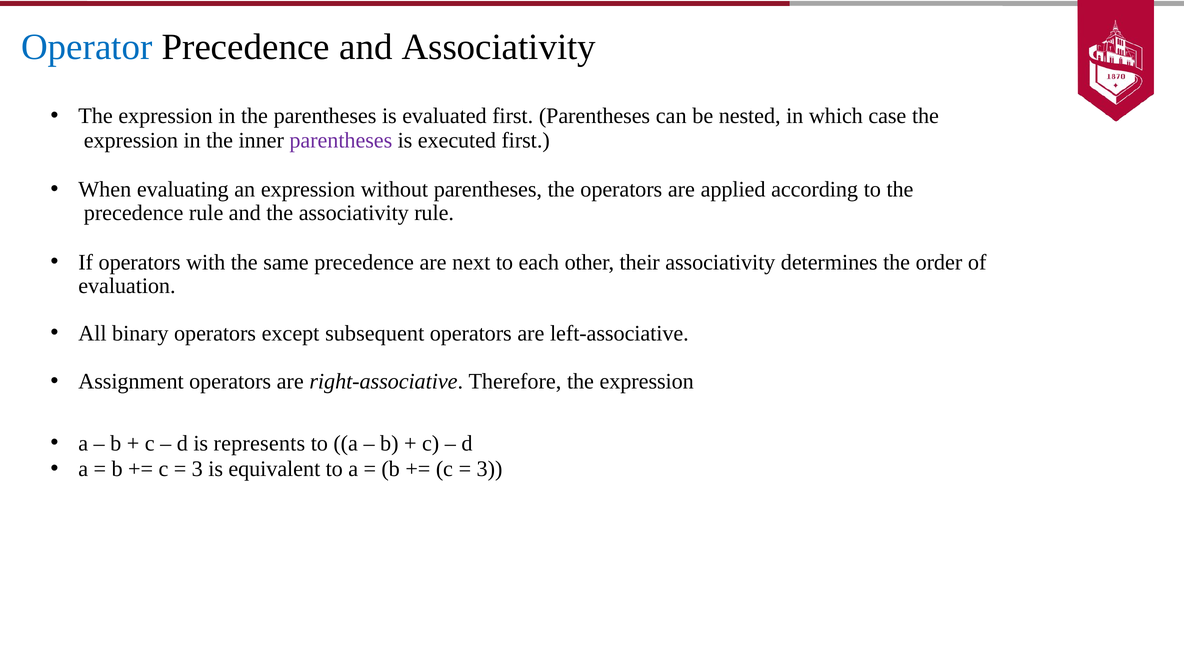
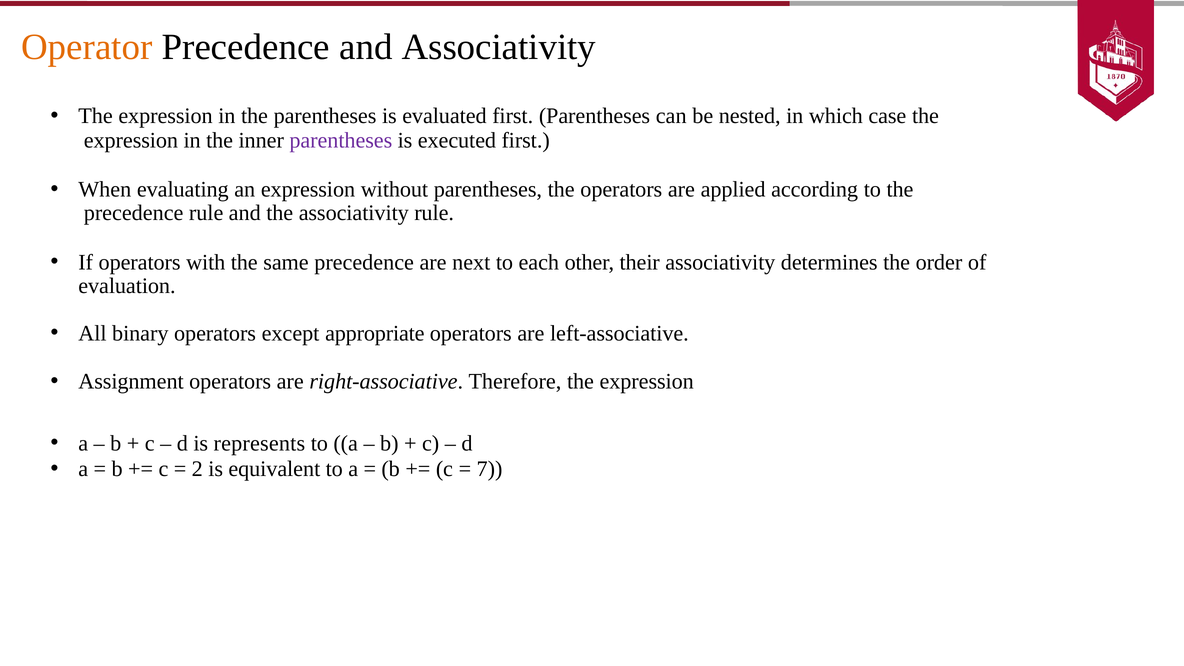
Operator colour: blue -> orange
subsequent: subsequent -> appropriate
3 at (197, 469): 3 -> 2
3 at (490, 469): 3 -> 7
